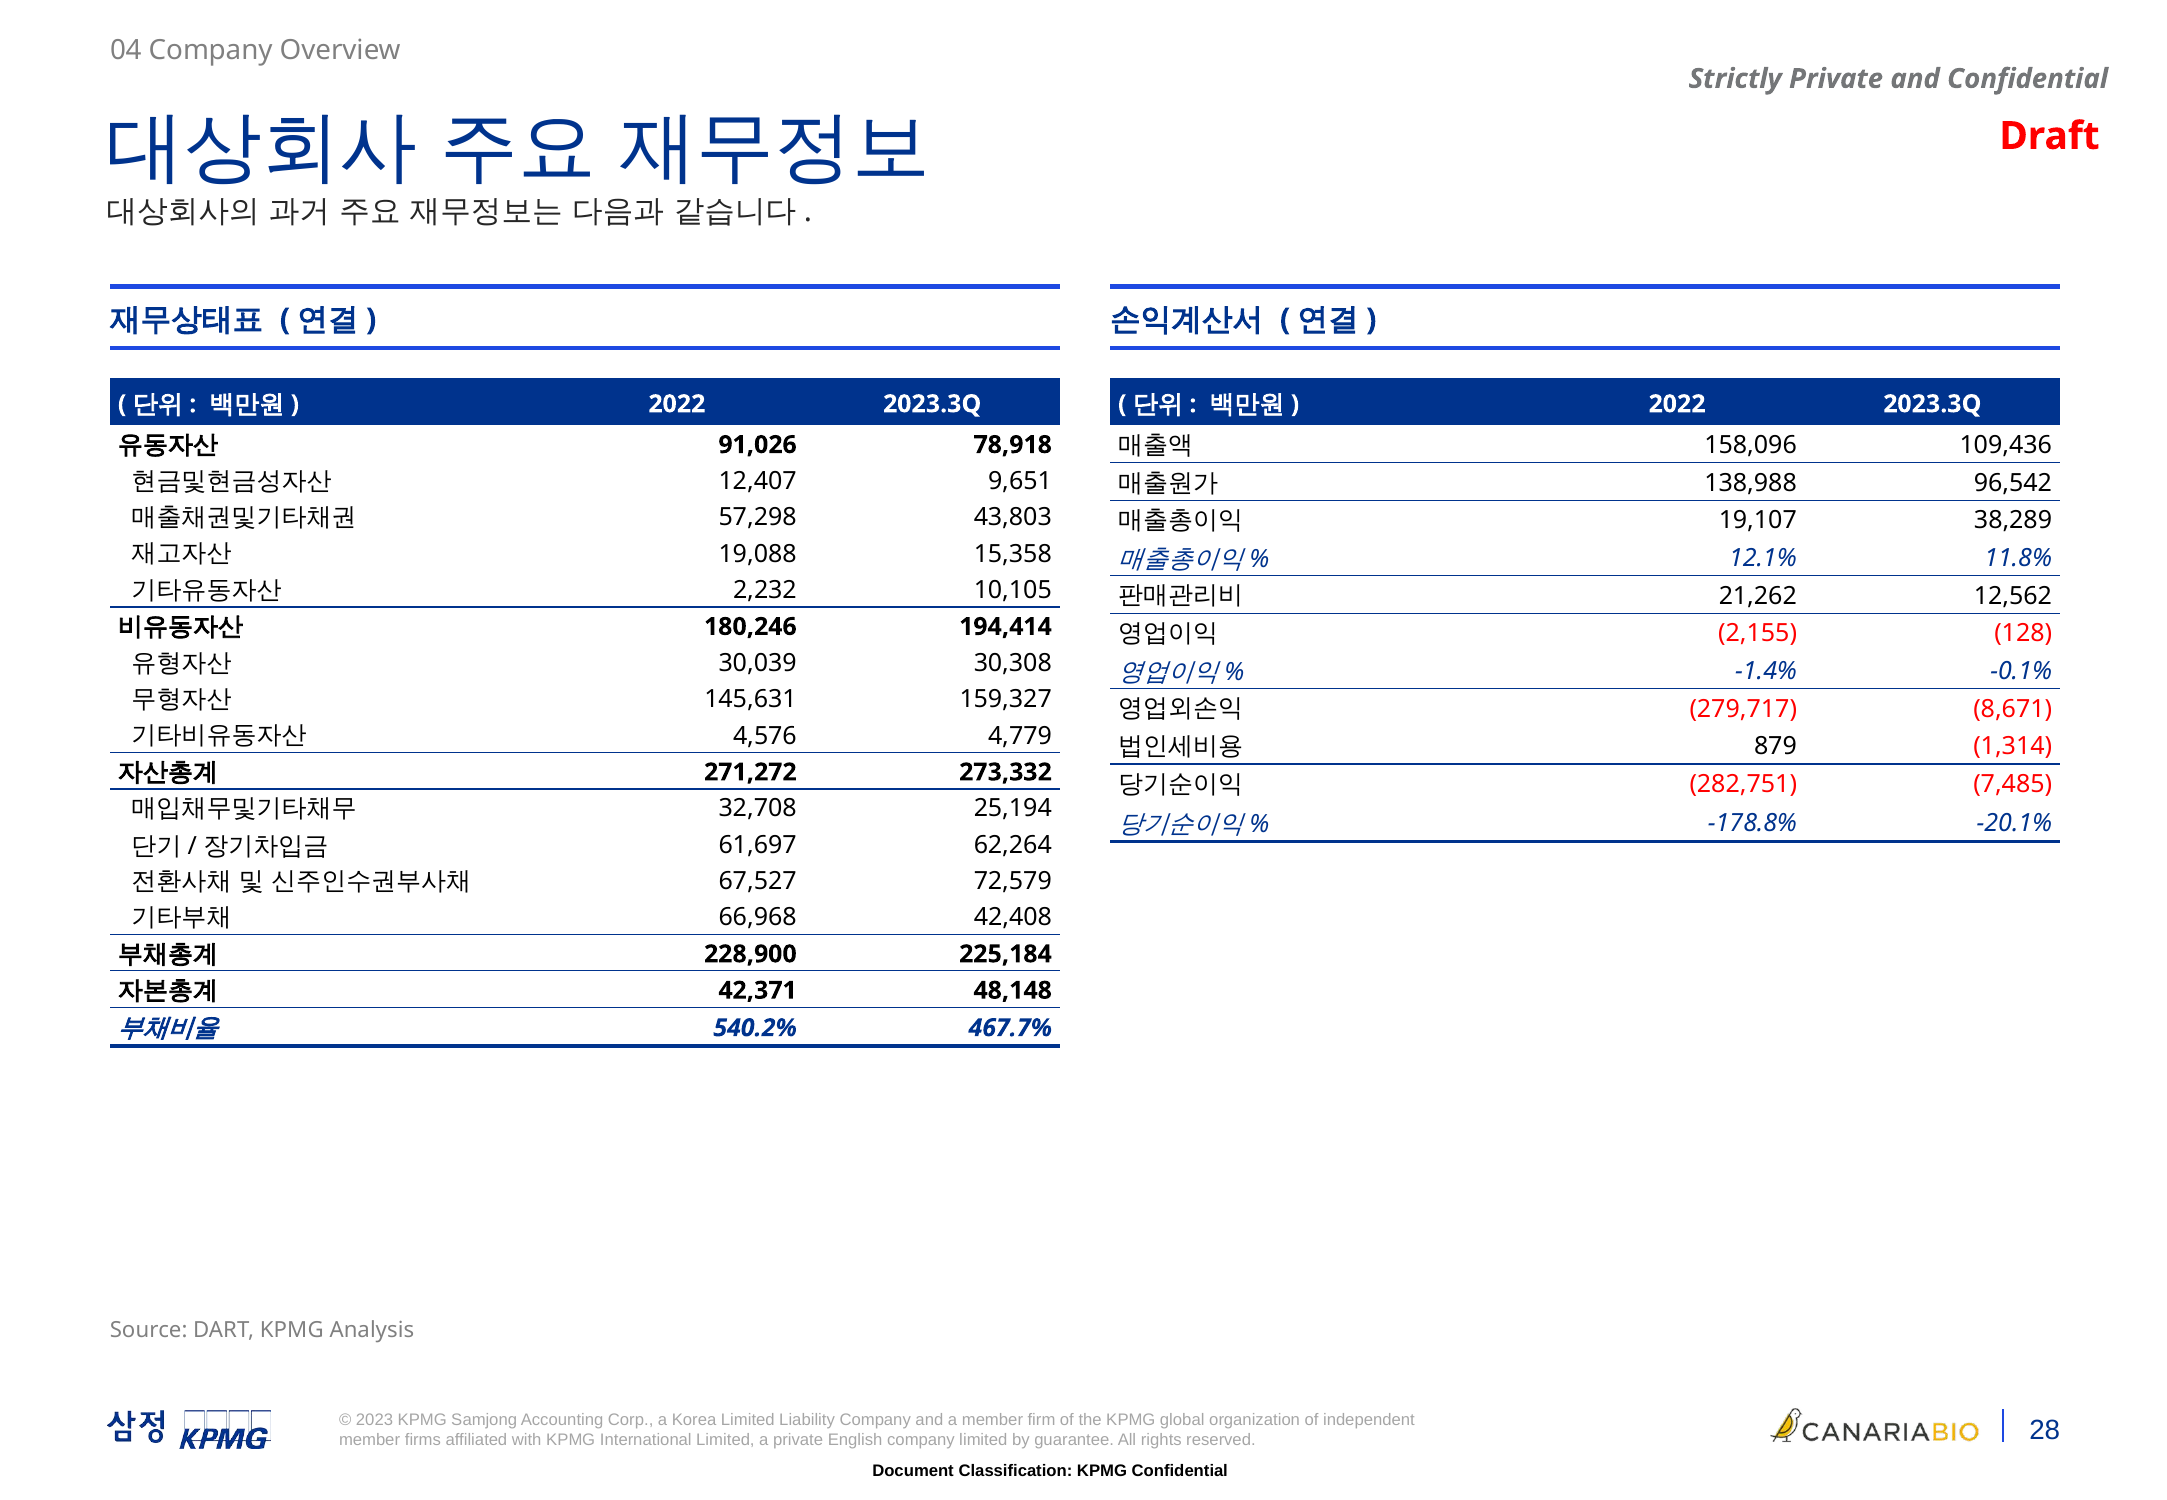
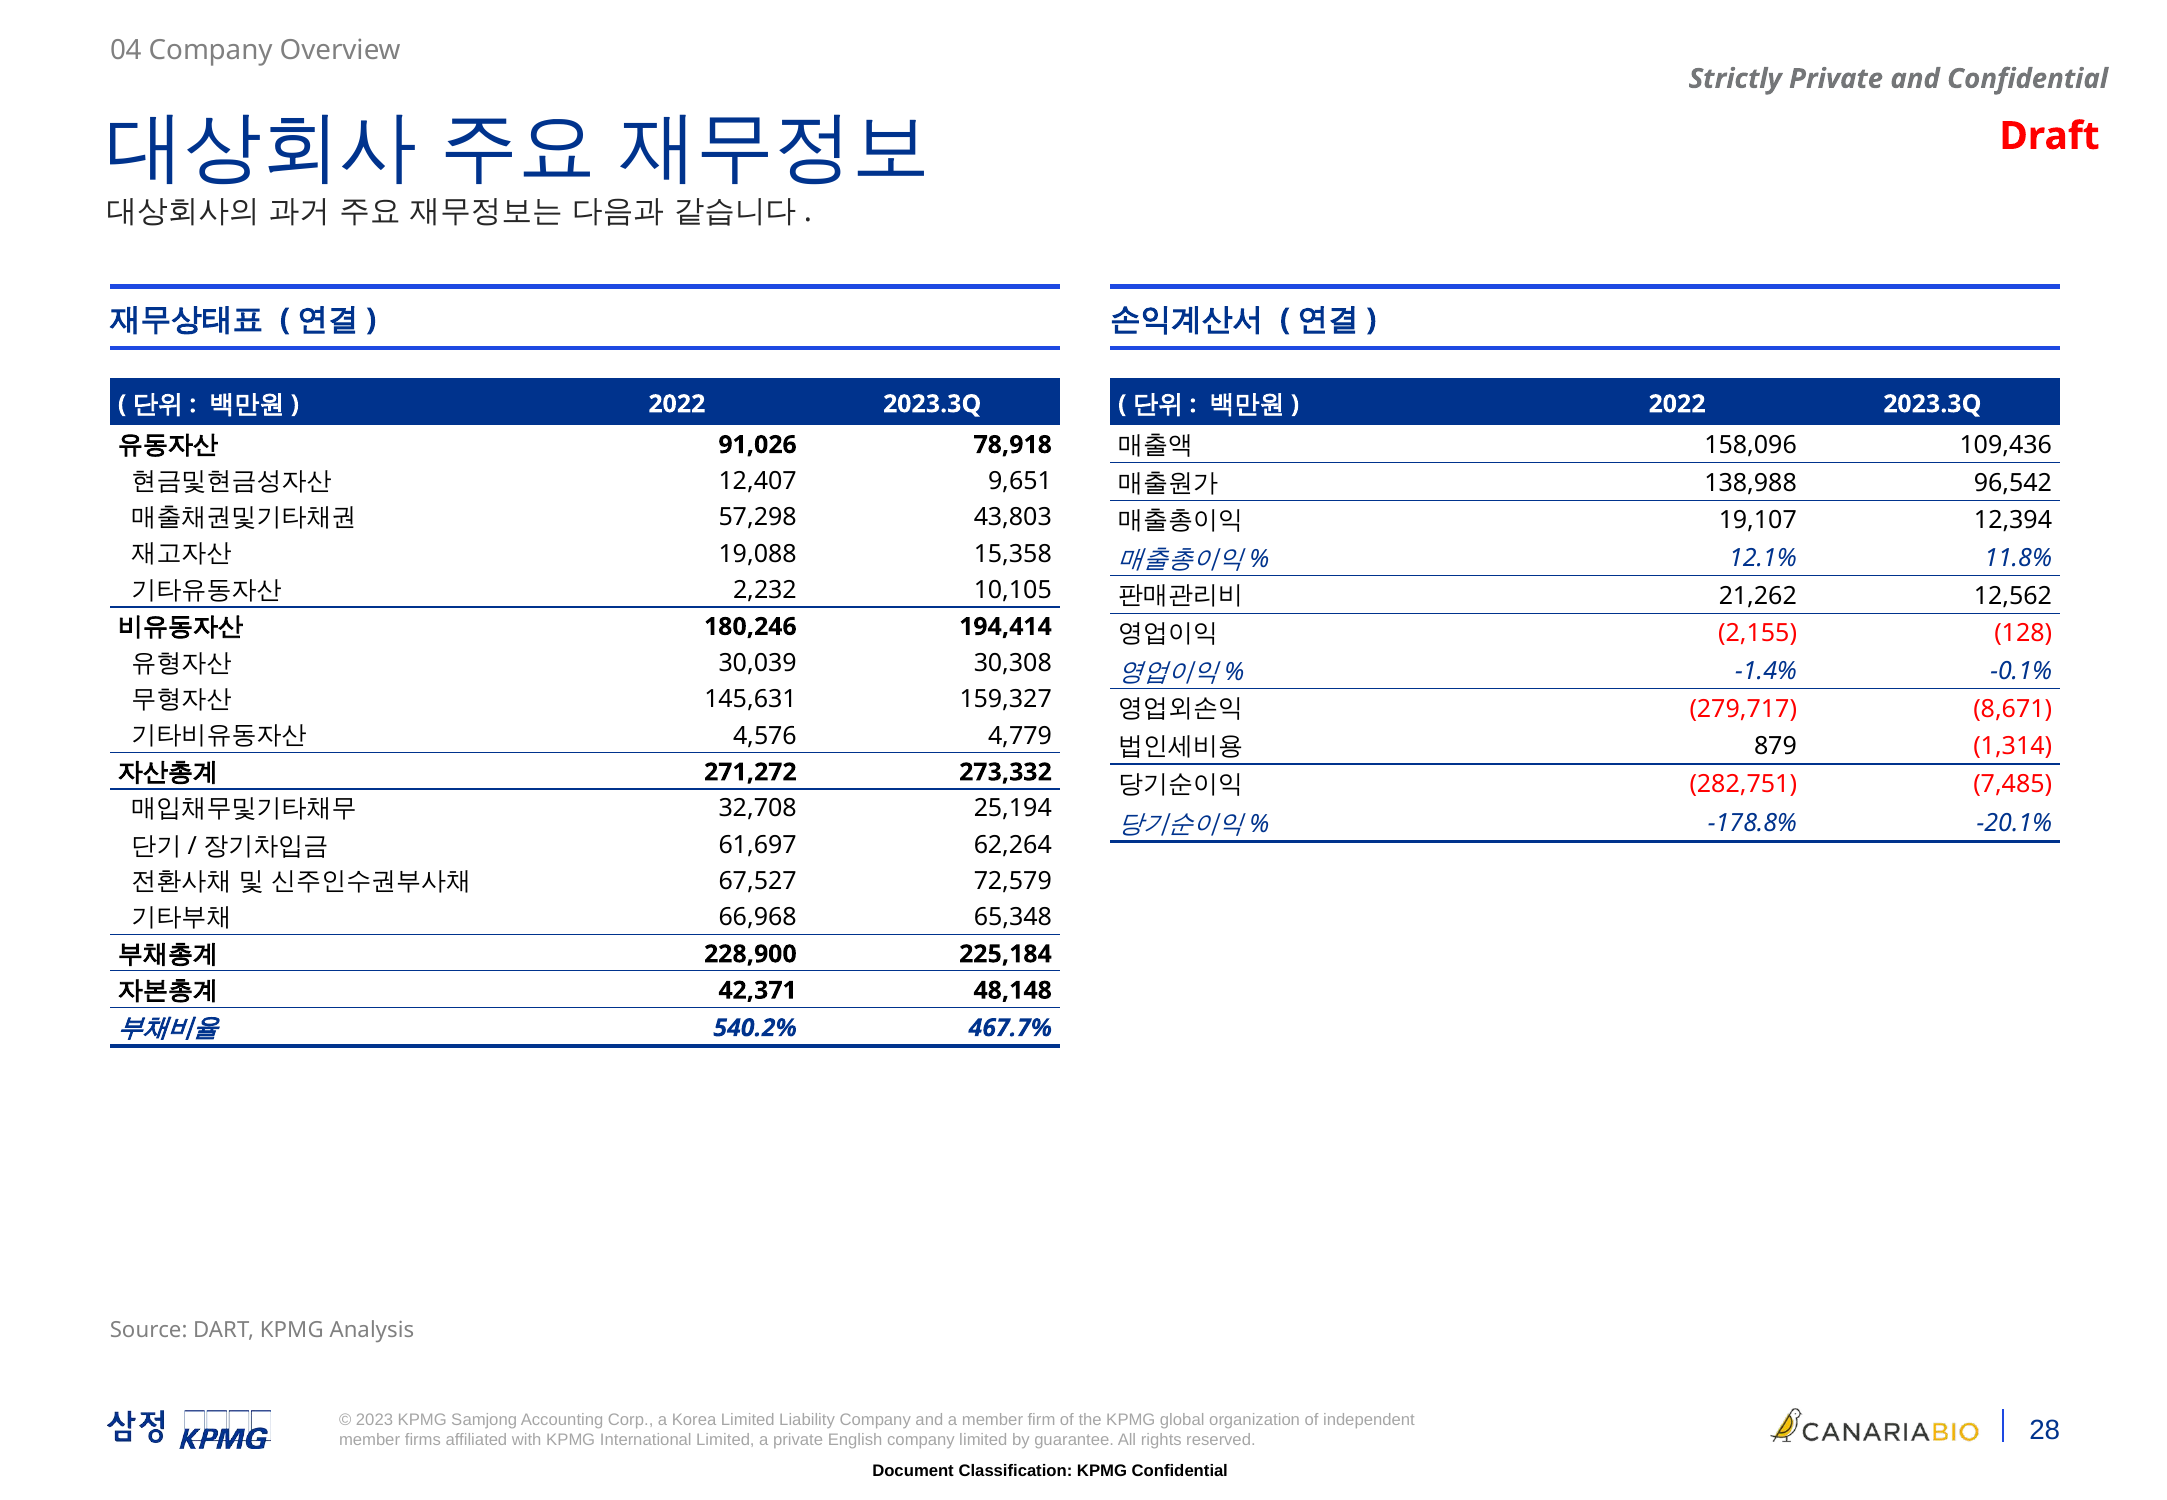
38,289: 38,289 -> 12,394
42,408: 42,408 -> 65,348
